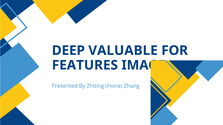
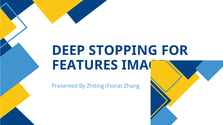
VALUABLE: VALUABLE -> STOPPING
